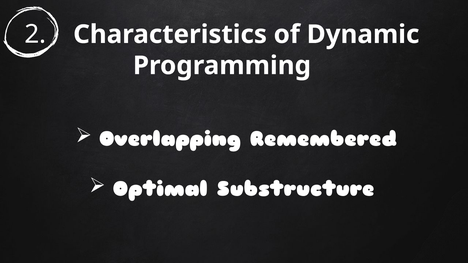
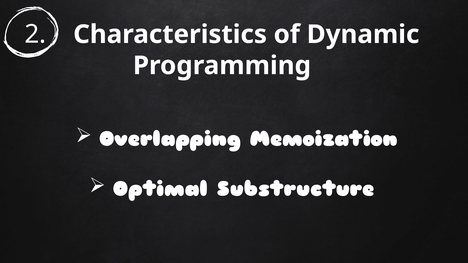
Remembered: Remembered -> Memoization
